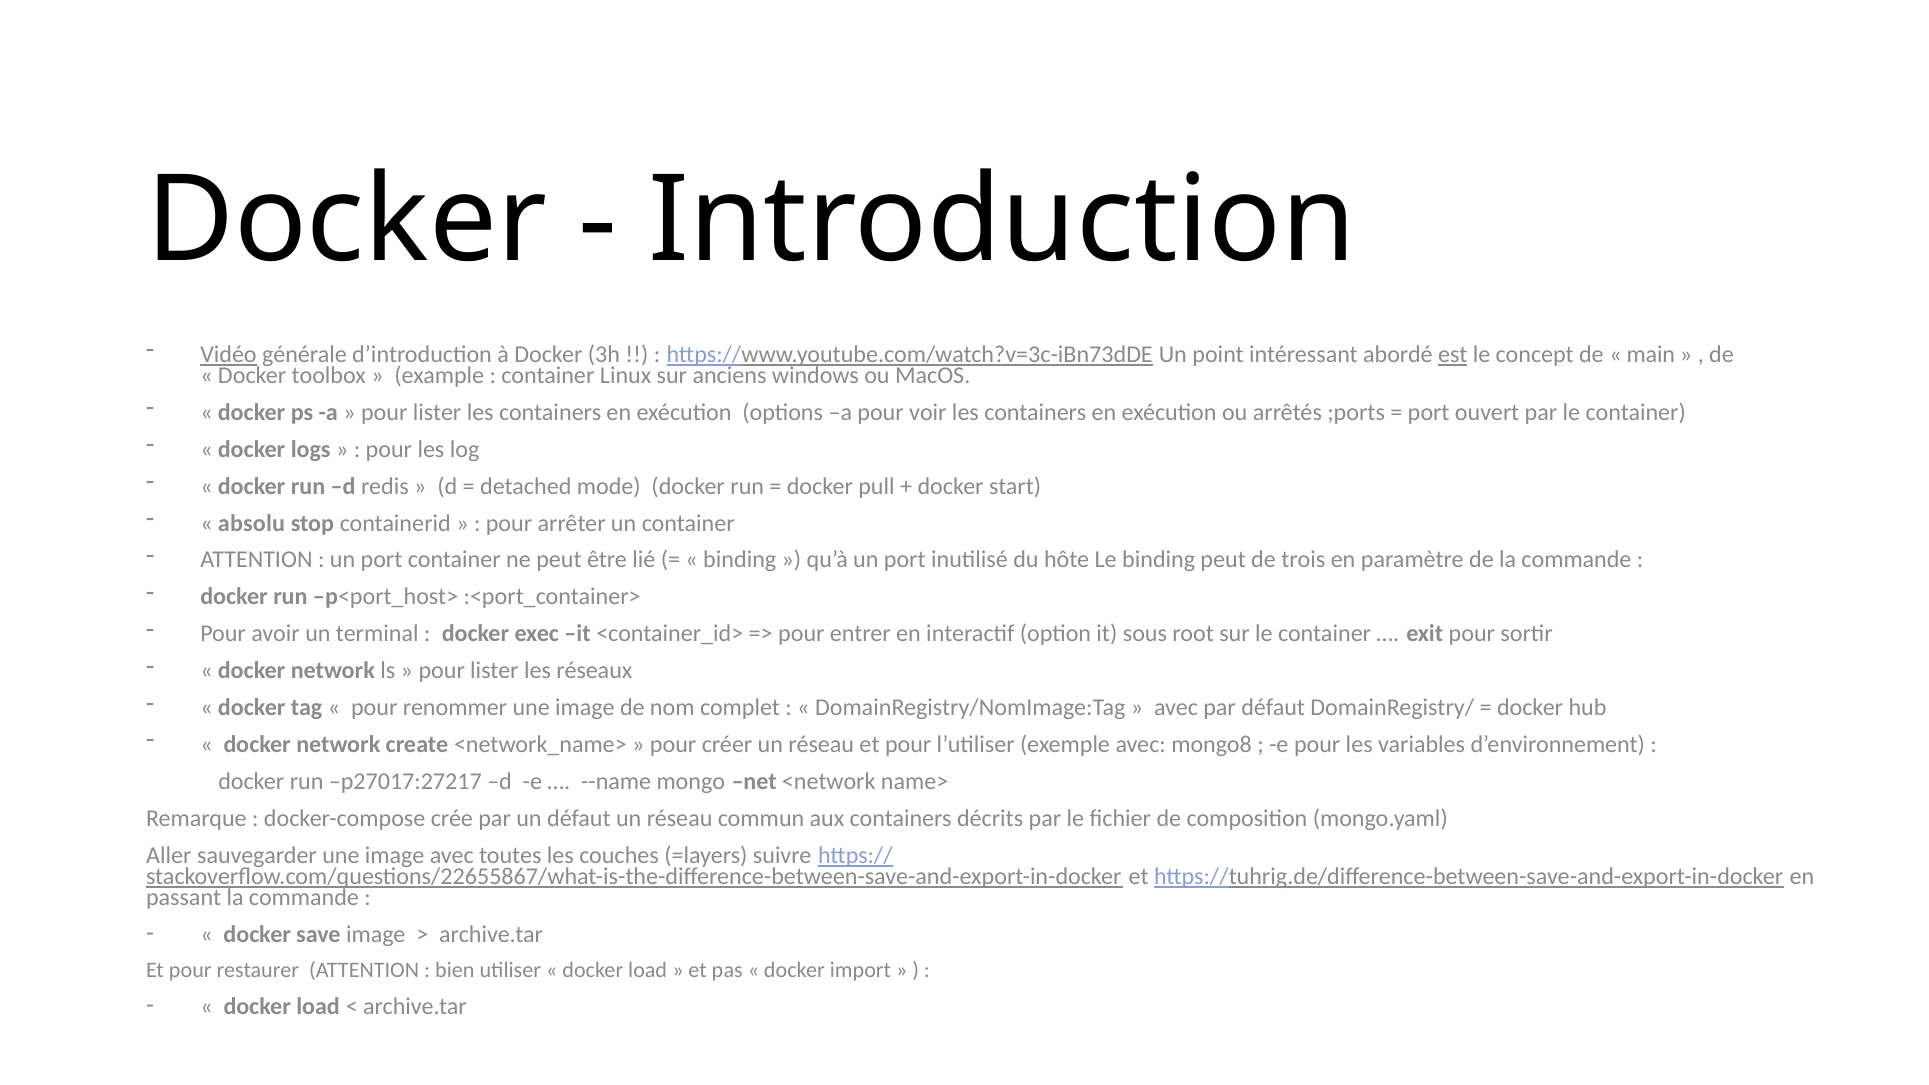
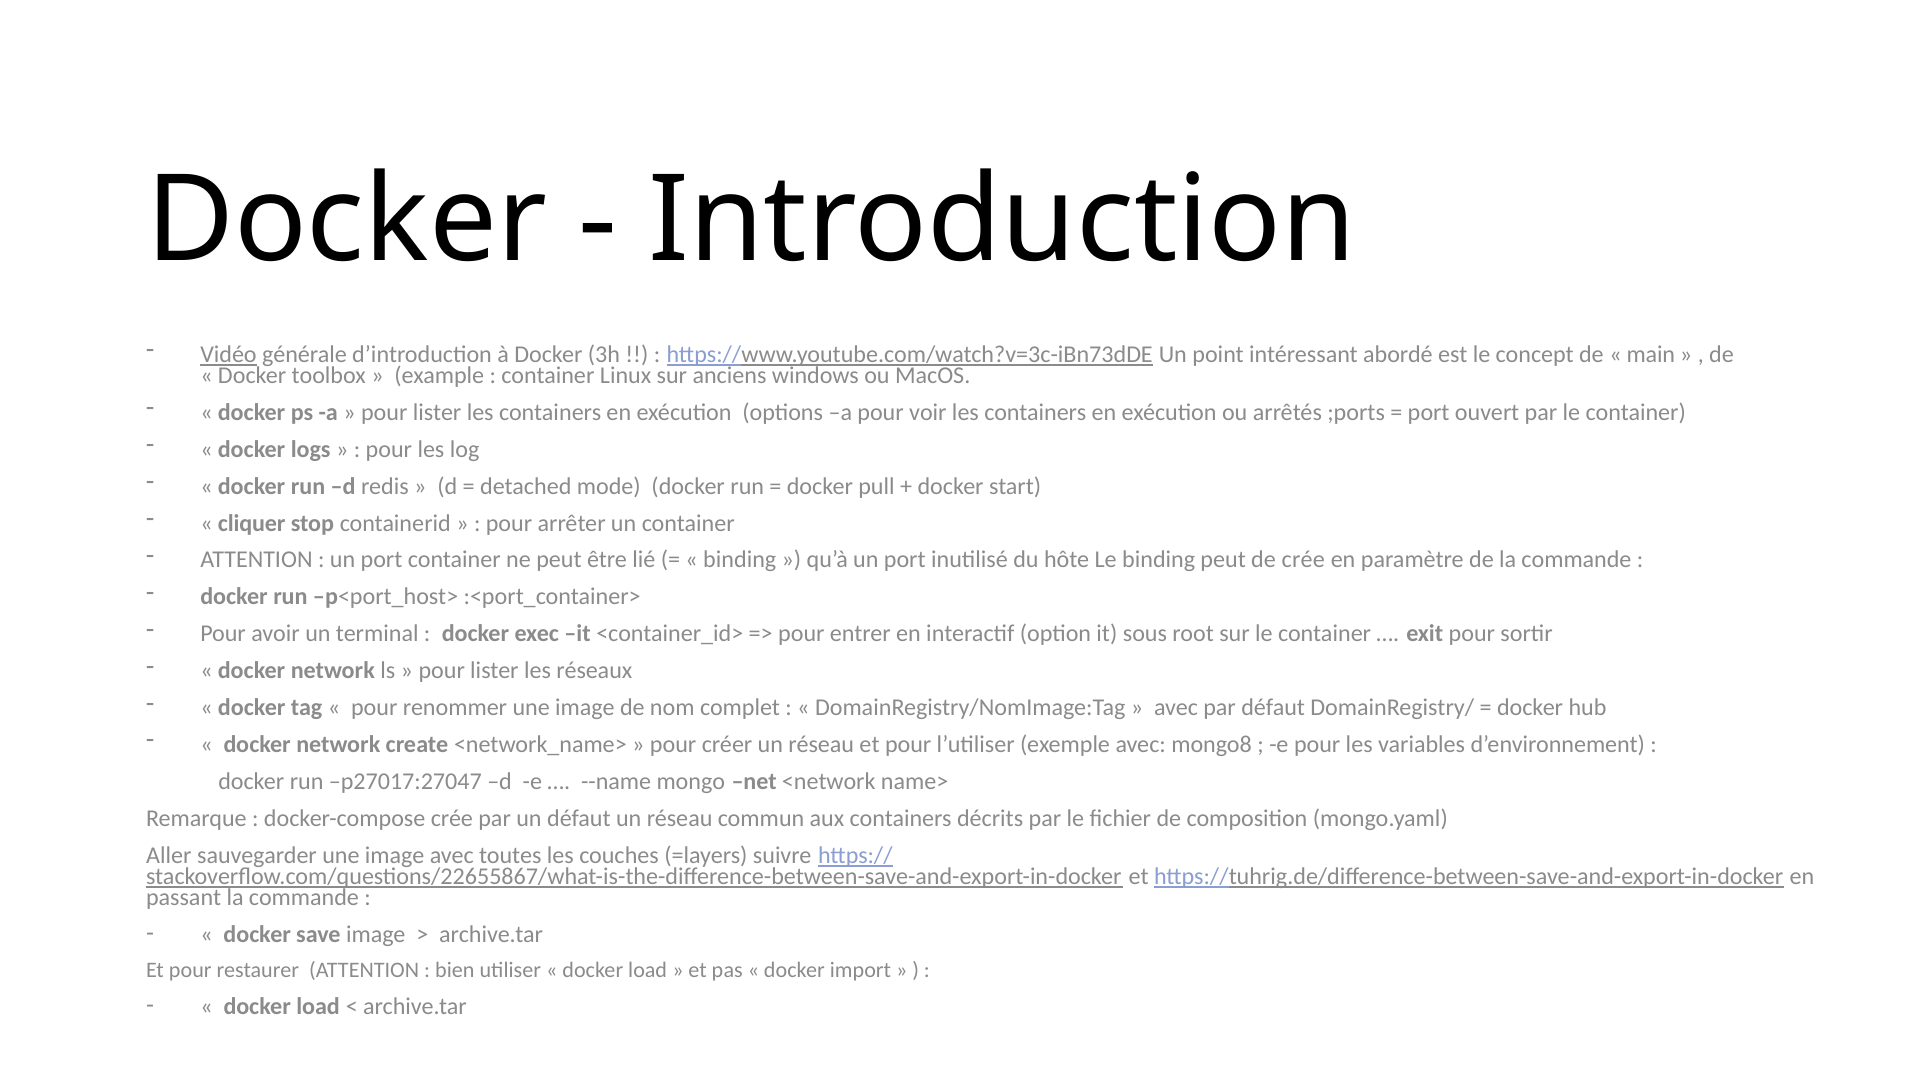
est underline: present -> none
absolu: absolu -> cliquer
de trois: trois -> crée
p27017:27217: p27017:27217 -> p27017:27047
